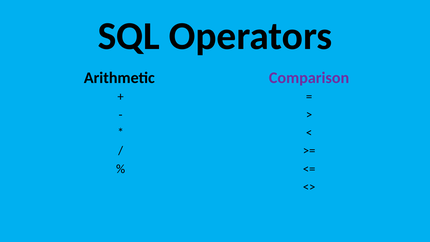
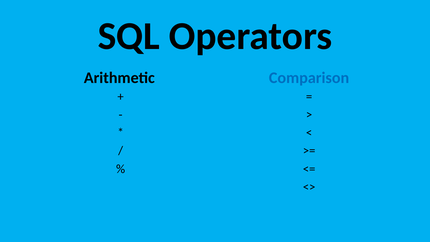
Comparison colour: purple -> blue
